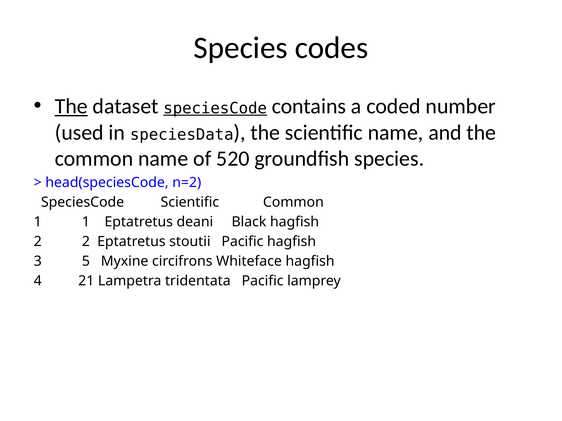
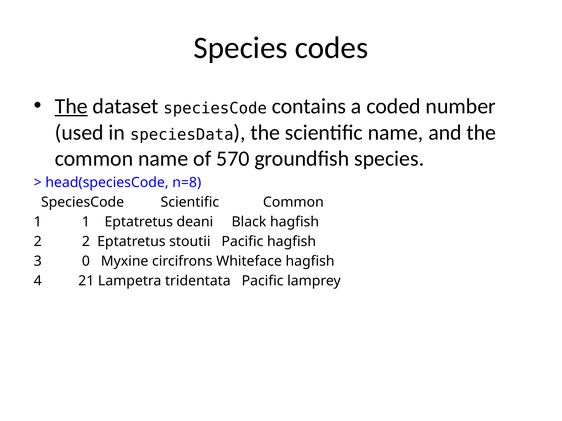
speciesCode at (215, 109) underline: present -> none
520: 520 -> 570
n=2: n=2 -> n=8
5: 5 -> 0
